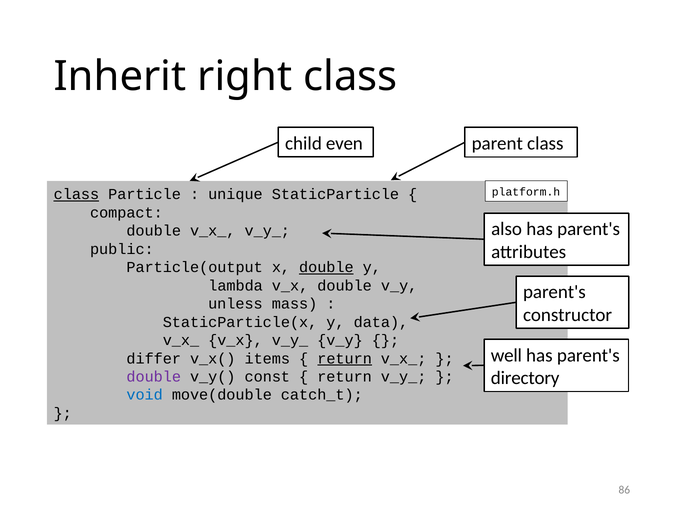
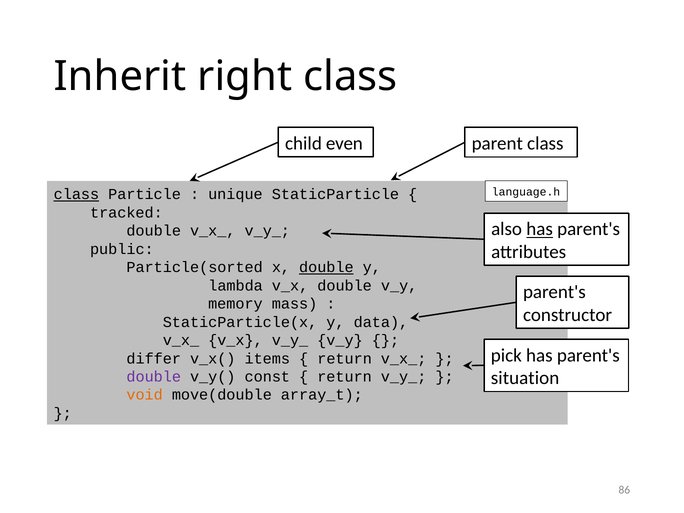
platform.h: platform.h -> language.h
compact: compact -> tracked
has at (540, 229) underline: none -> present
Particle(output: Particle(output -> Particle(sorted
unless: unless -> memory
well: well -> pick
return at (345, 359) underline: present -> none
directory: directory -> situation
void colour: blue -> orange
catch_t: catch_t -> array_t
